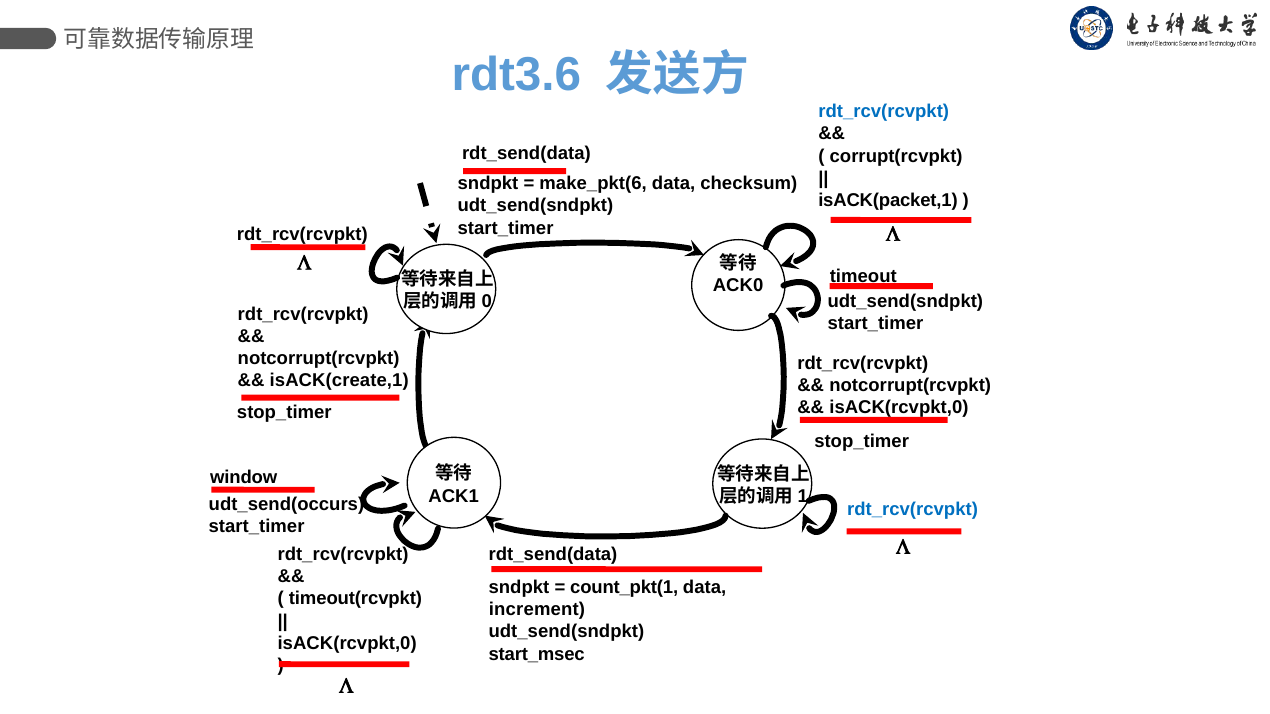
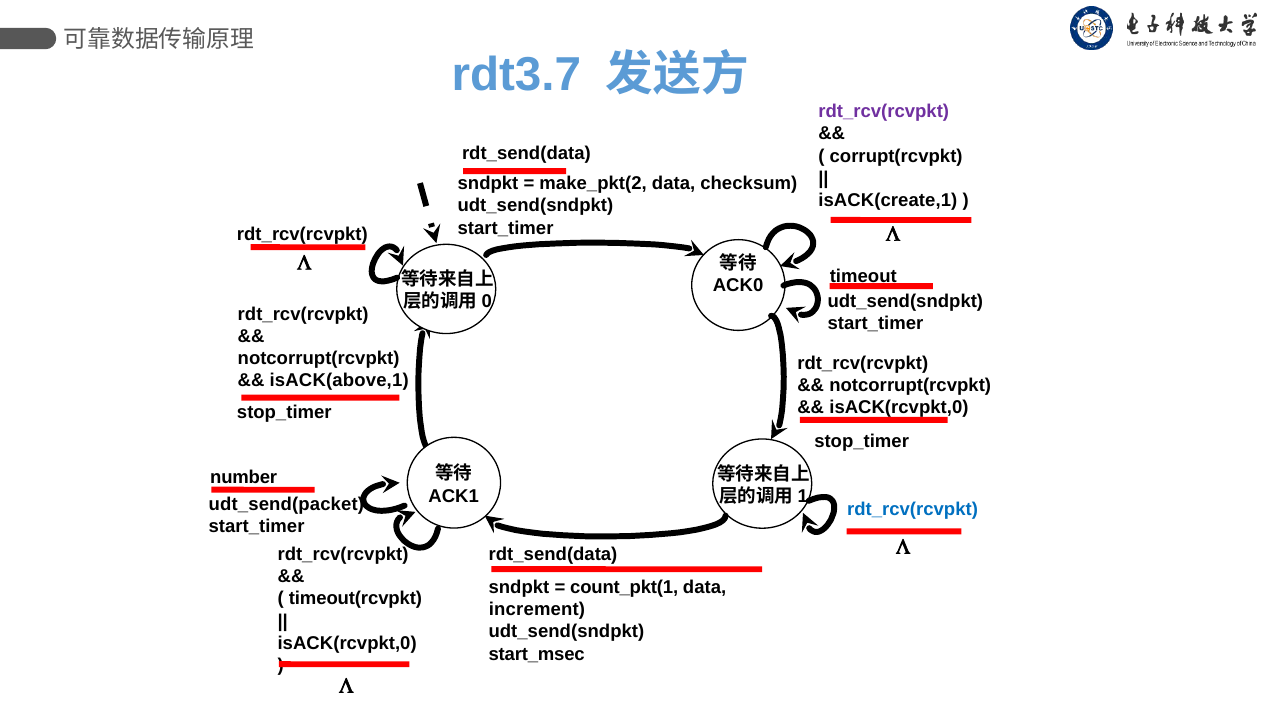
rdt3.6: rdt3.6 -> rdt3.7
rdt_rcv(rcvpkt at (884, 112) colour: blue -> purple
make_pkt(6: make_pkt(6 -> make_pkt(2
isACK(packet,1: isACK(packet,1 -> isACK(create,1
isACK(create,1: isACK(create,1 -> isACK(above,1
window: window -> number
udt_send(occurs: udt_send(occurs -> udt_send(packet
